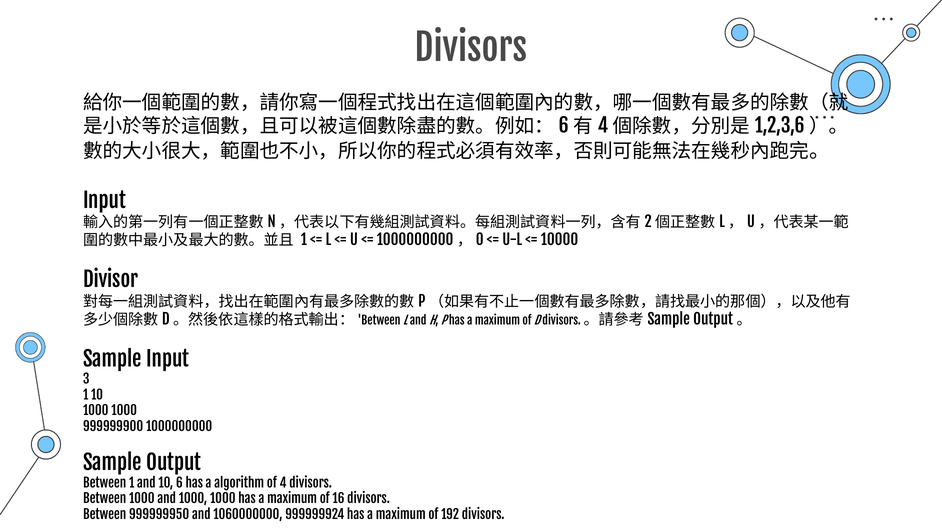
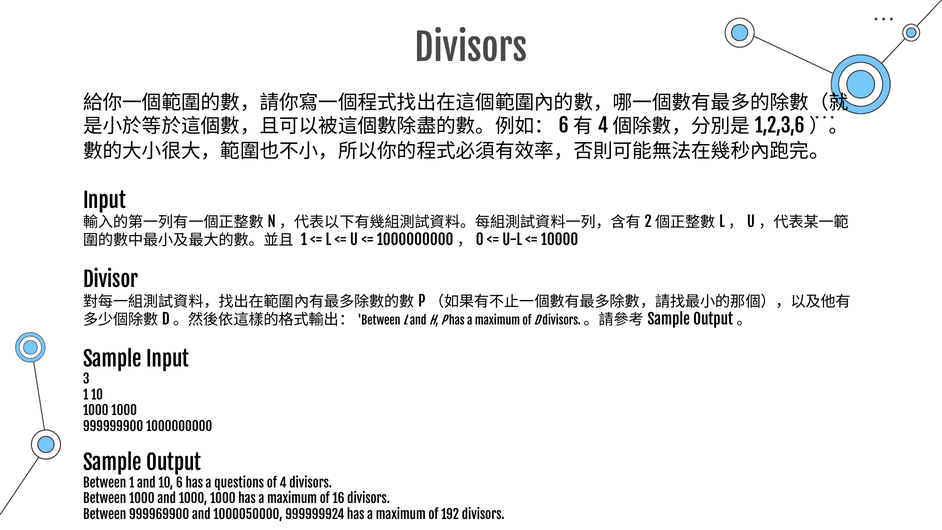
algorithm: algorithm -> questions
999999950: 999999950 -> 999969900
1060000000: 1060000000 -> 1000050000
